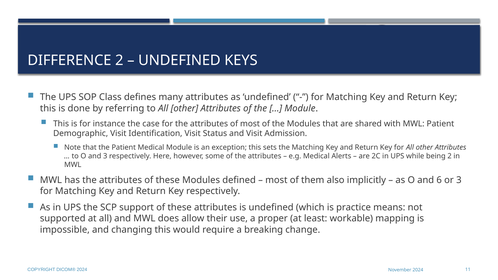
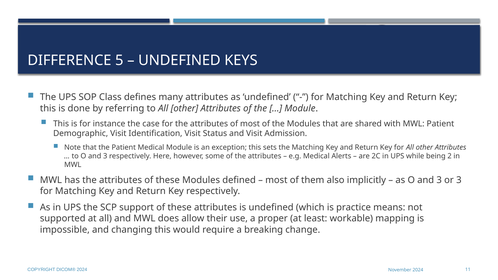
DIFFERENCE 2: 2 -> 5
as O and 6: 6 -> 3
